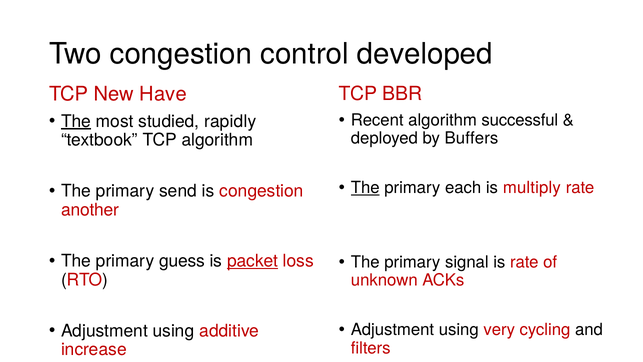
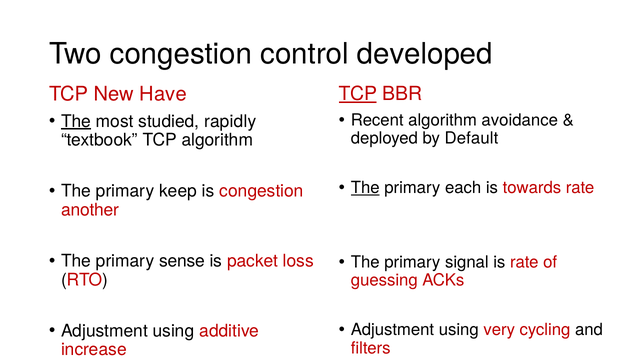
TCP at (358, 94) underline: none -> present
successful: successful -> avoidance
Buffers: Buffers -> Default
multiply: multiply -> towards
send: send -> keep
guess: guess -> sense
packet underline: present -> none
unknown: unknown -> guessing
